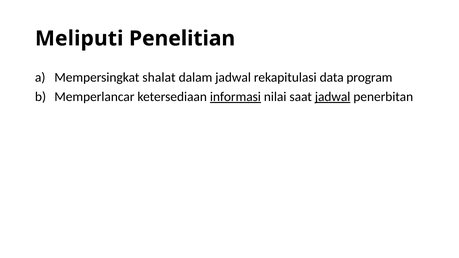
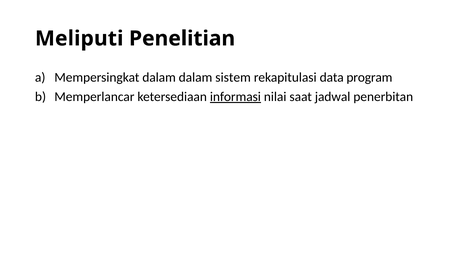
Mempersingkat shalat: shalat -> dalam
dalam jadwal: jadwal -> sistem
jadwal at (333, 97) underline: present -> none
